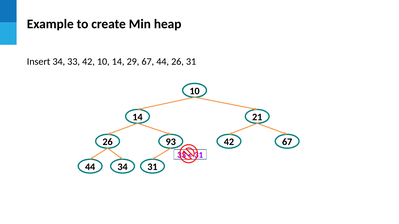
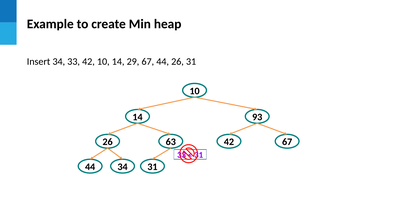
21: 21 -> 93
93: 93 -> 63
